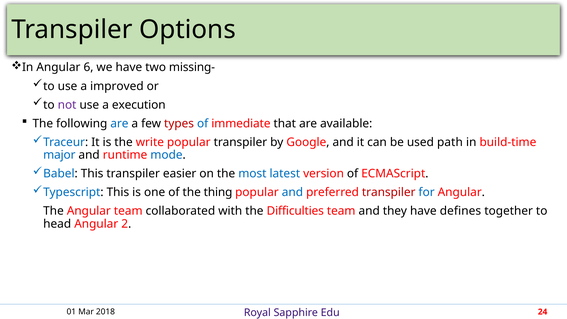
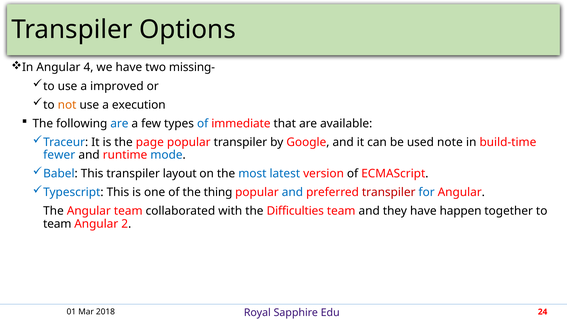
6: 6 -> 4
not colour: purple -> orange
types colour: red -> black
write: write -> page
path: path -> note
major: major -> fewer
easier: easier -> layout
defines: defines -> happen
head at (57, 224): head -> team
